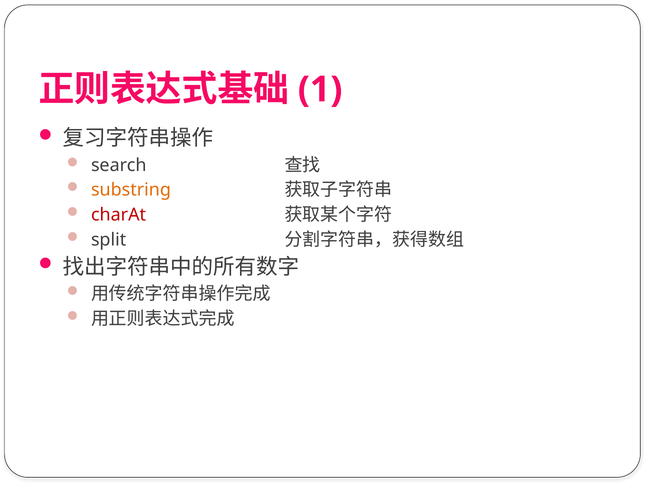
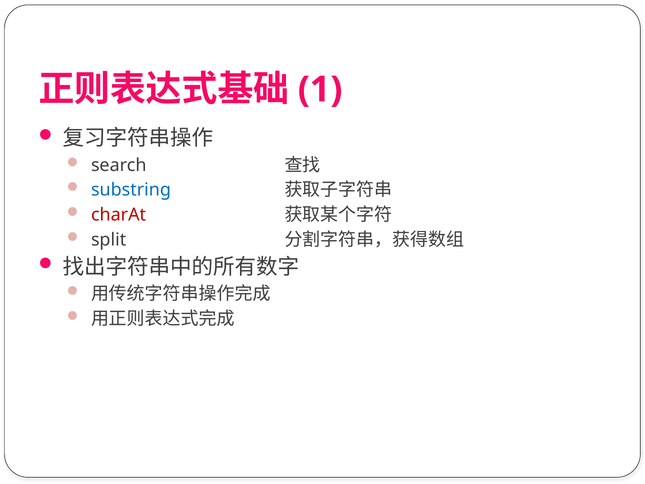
substring colour: orange -> blue
